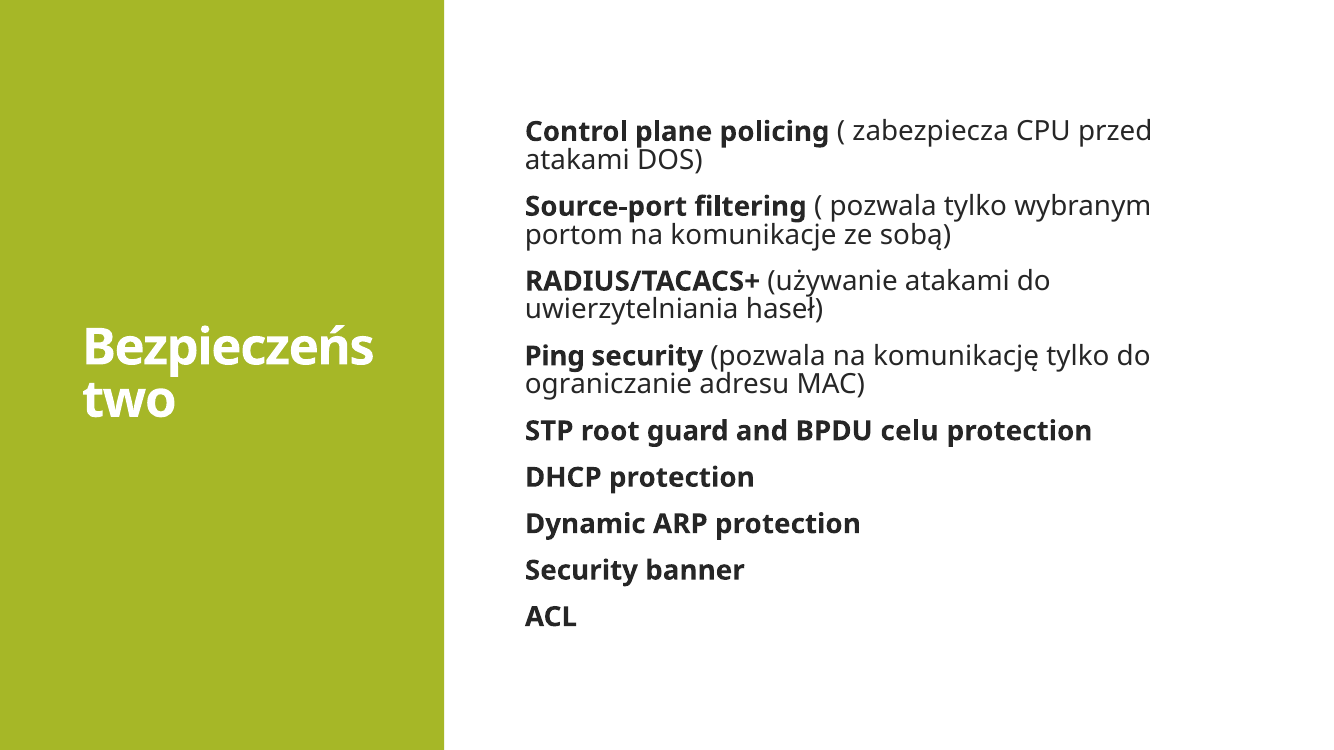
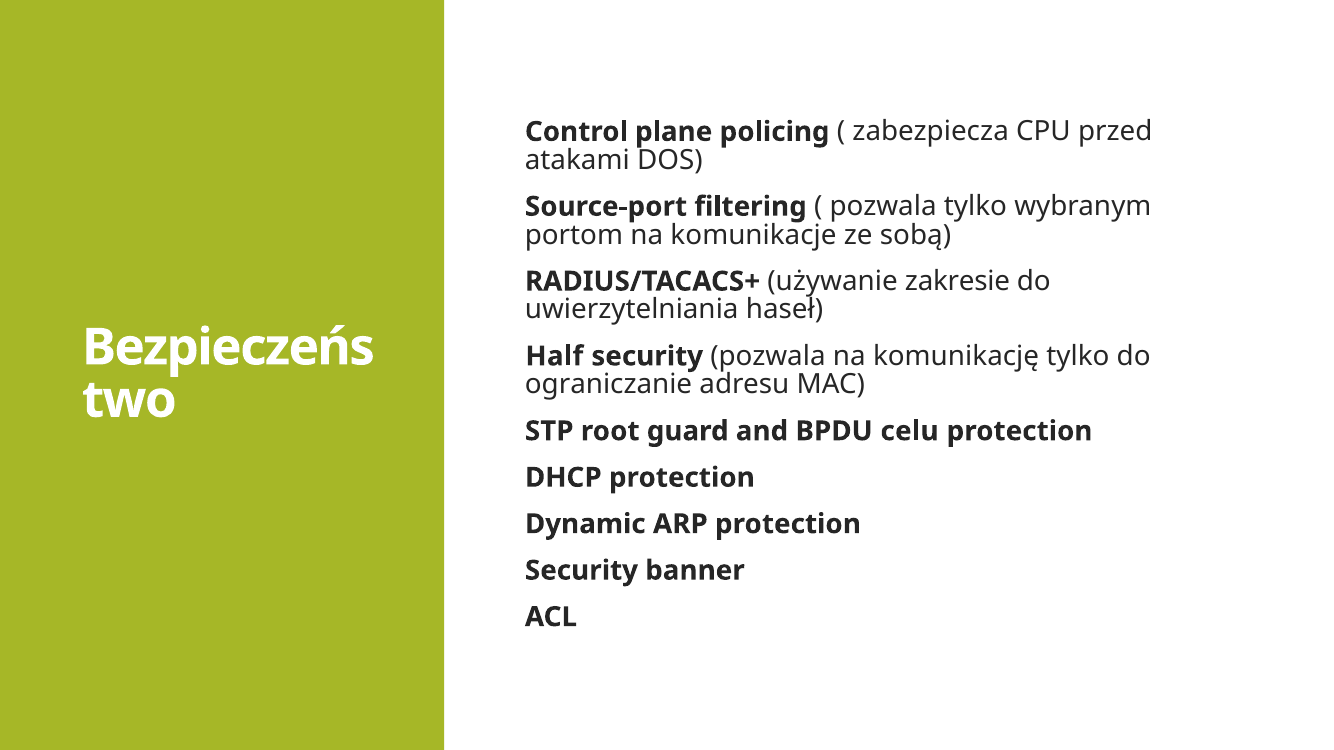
używanie atakami: atakami -> zakresie
Ping: Ping -> Half
